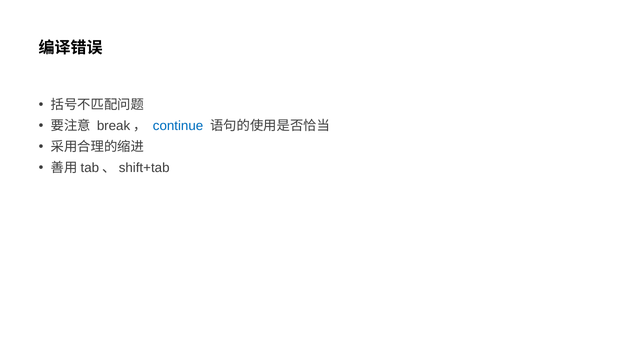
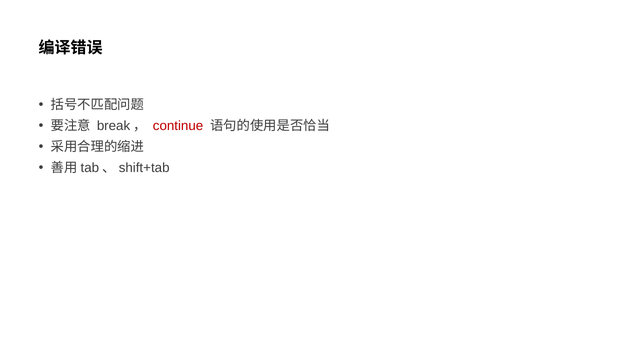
continue colour: blue -> red
